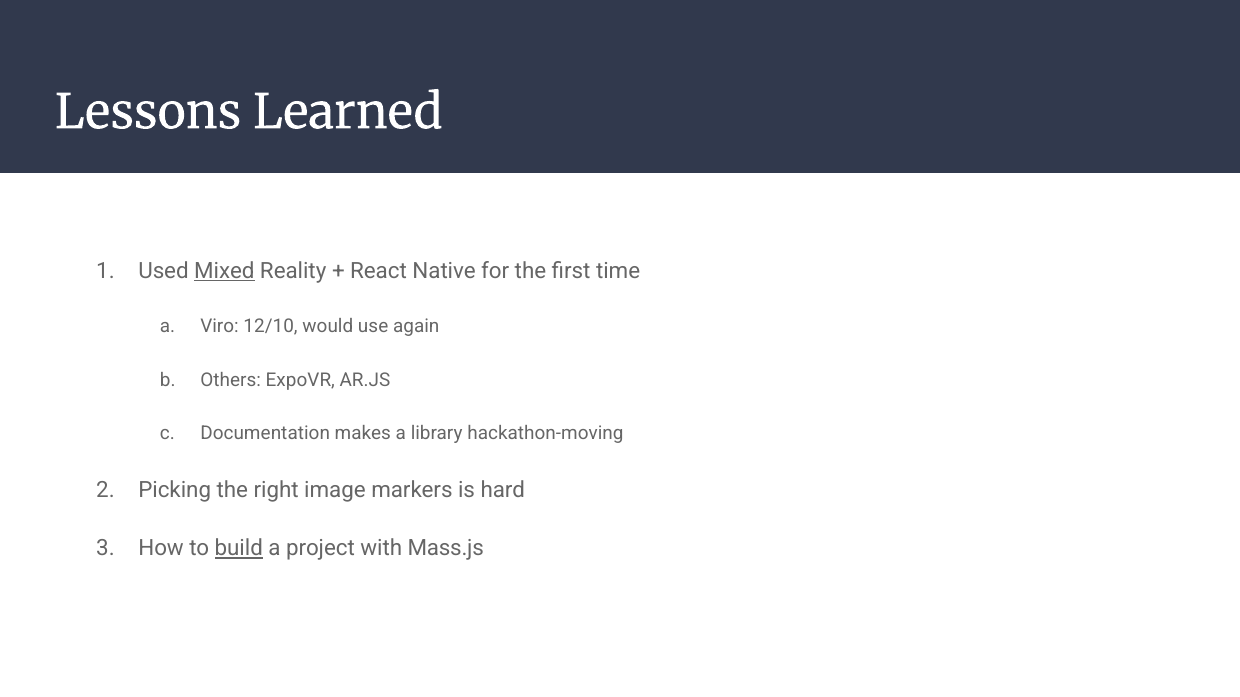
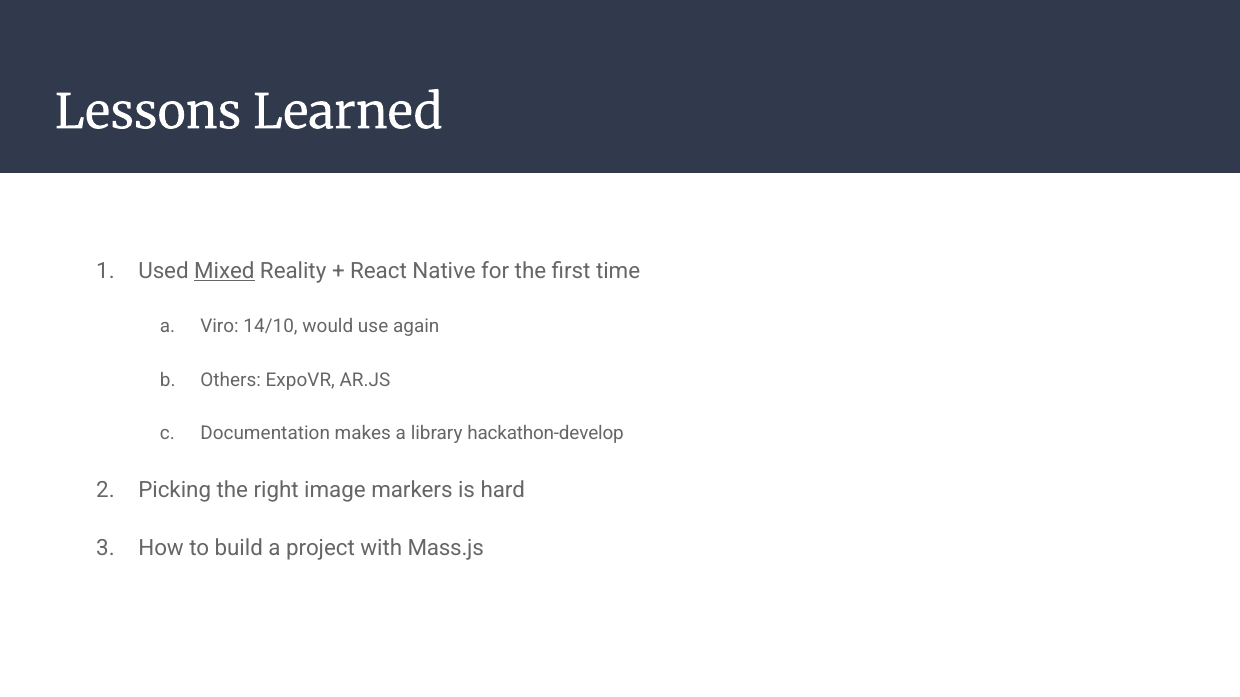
12/10: 12/10 -> 14/10
hackathon-moving: hackathon-moving -> hackathon-develop
build underline: present -> none
